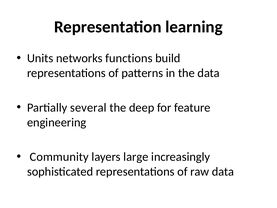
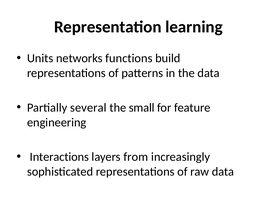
deep: deep -> small
Community: Community -> Interactions
large: large -> from
